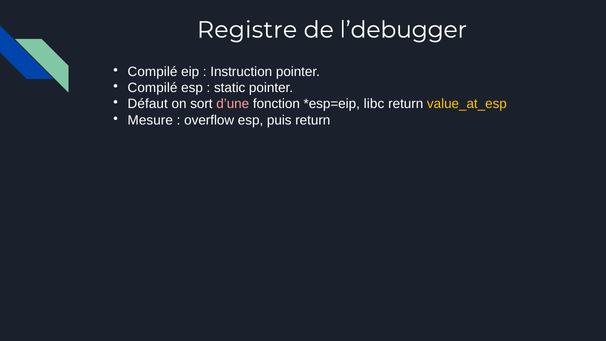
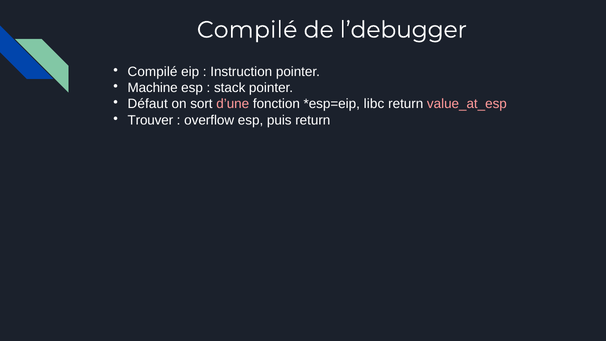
Registre at (247, 30): Registre -> Compilé
Compilé at (153, 88): Compilé -> Machine
static: static -> stack
value_at_esp colour: yellow -> pink
Mesure: Mesure -> Trouver
